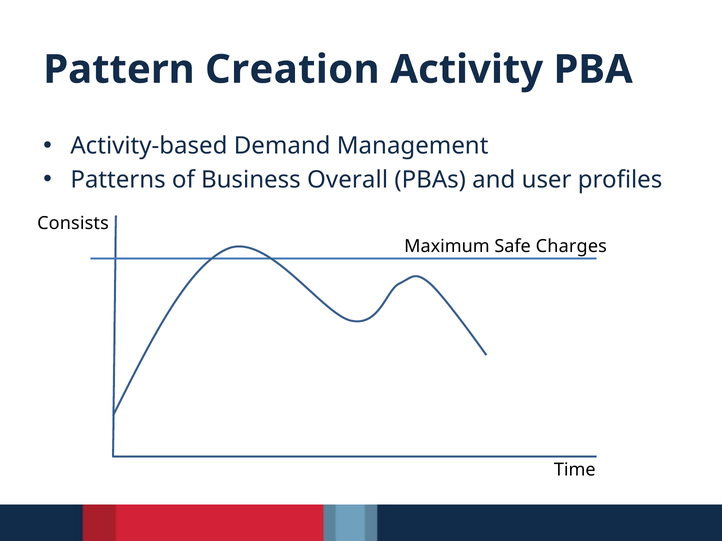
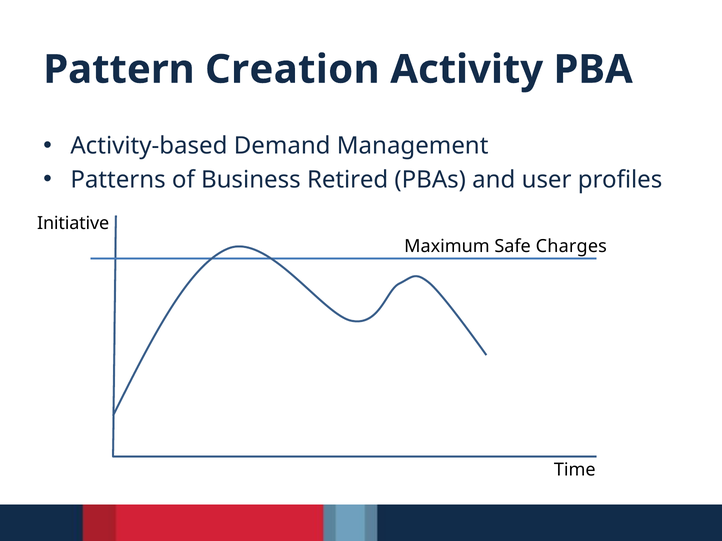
Overall: Overall -> Retired
Consists: Consists -> Initiative
